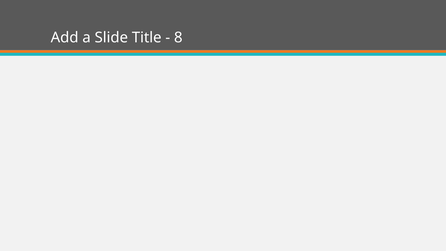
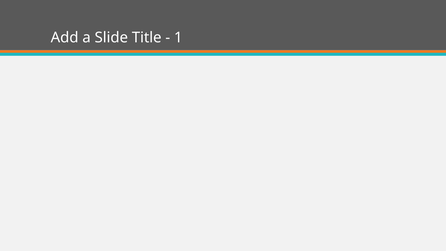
8: 8 -> 1
